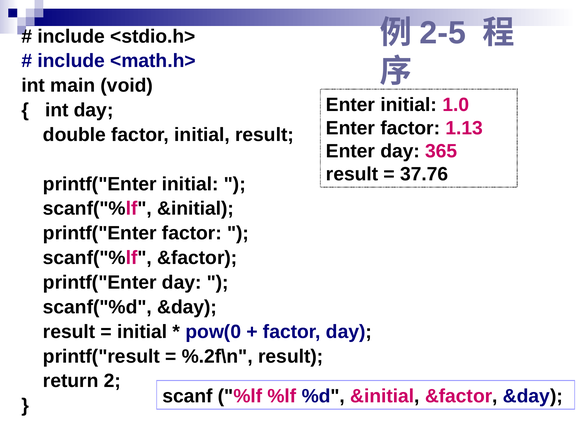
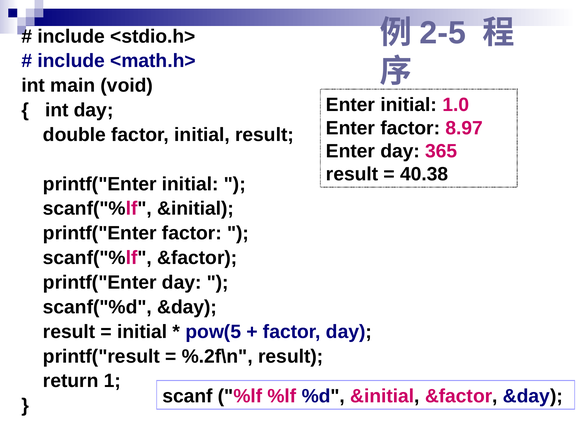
1.13: 1.13 -> 8.97
37.76: 37.76 -> 40.38
pow(0: pow(0 -> pow(5
2: 2 -> 1
